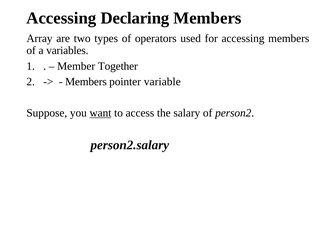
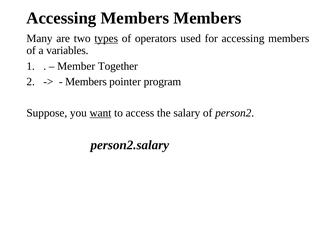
Declaring at (135, 18): Declaring -> Members
Array: Array -> Many
types underline: none -> present
variable: variable -> program
